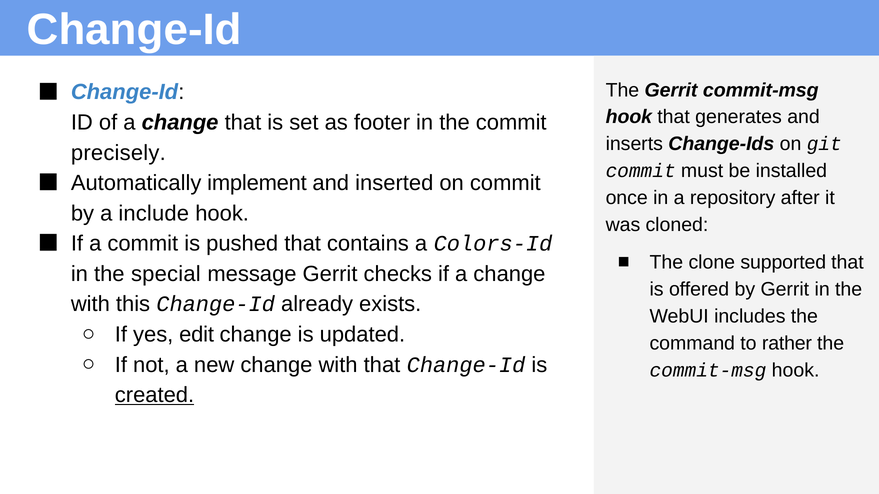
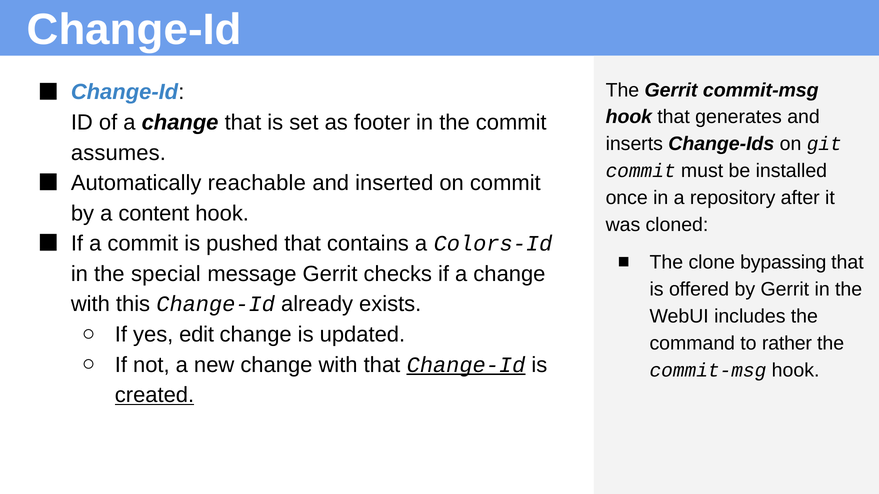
precisely: precisely -> assumes
implement: implement -> reachable
include: include -> content
supported: supported -> bypassing
Change-Id at (466, 365) underline: none -> present
